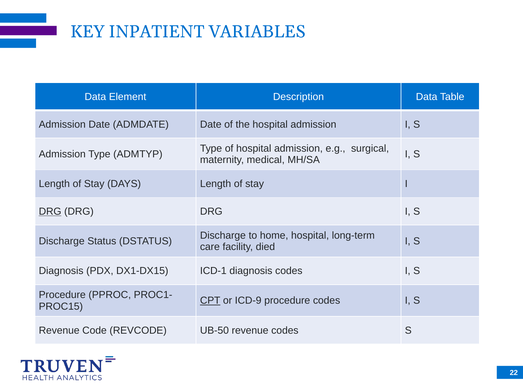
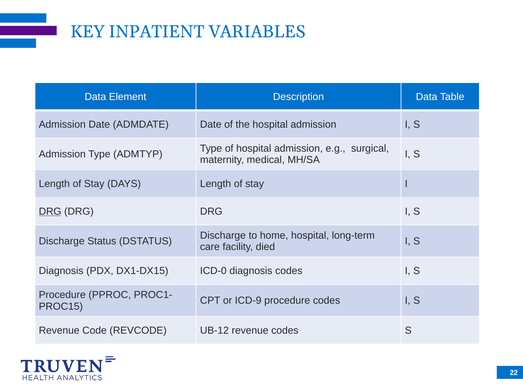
ICD-1: ICD-1 -> ICD-0
CPT underline: present -> none
UB-50: UB-50 -> UB-12
